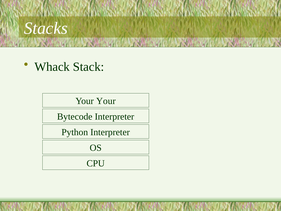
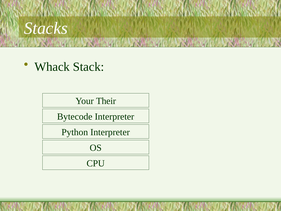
Your Your: Your -> Their
